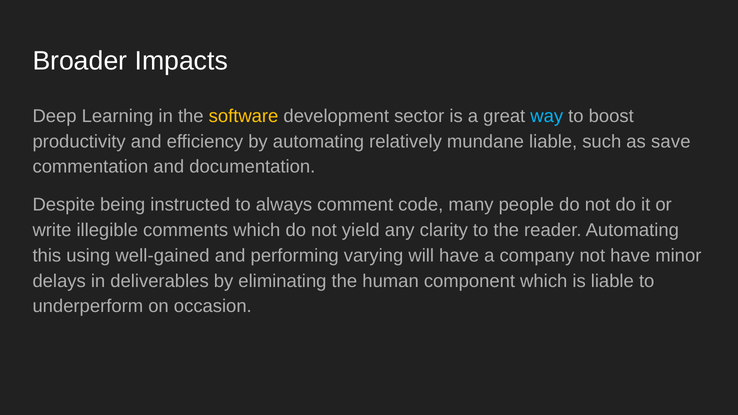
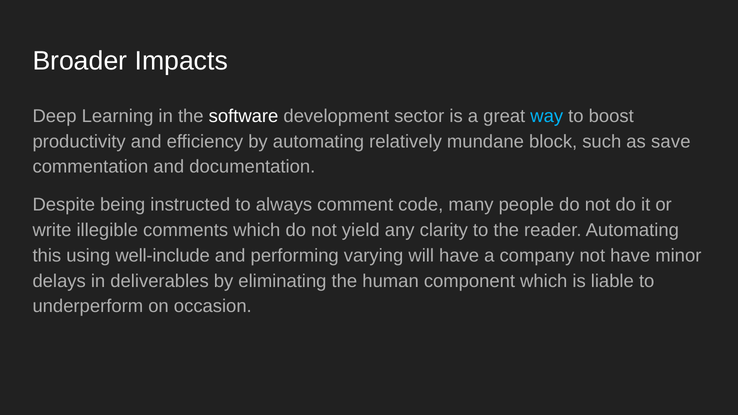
software colour: yellow -> white
mundane liable: liable -> block
well-gained: well-gained -> well-include
